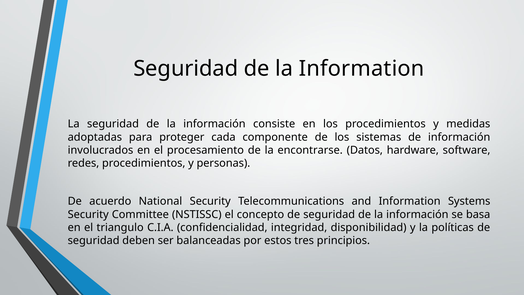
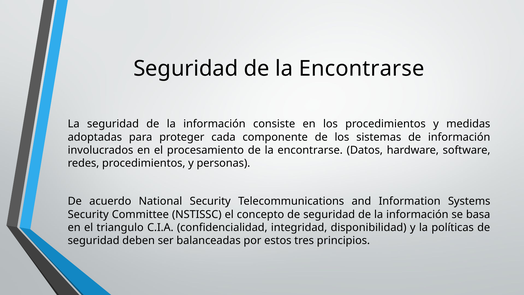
Seguridad de la Information: Information -> Encontrarse
